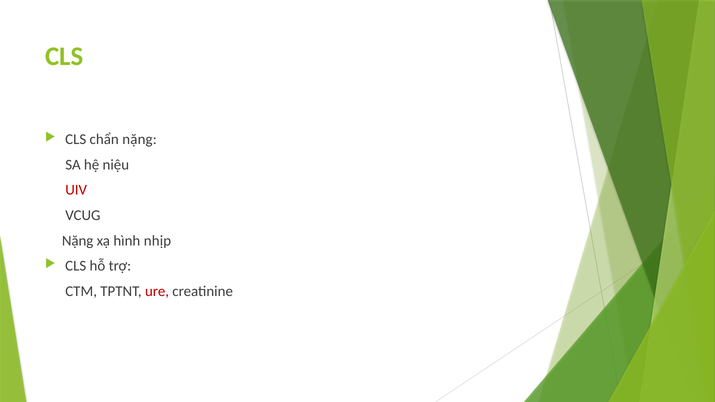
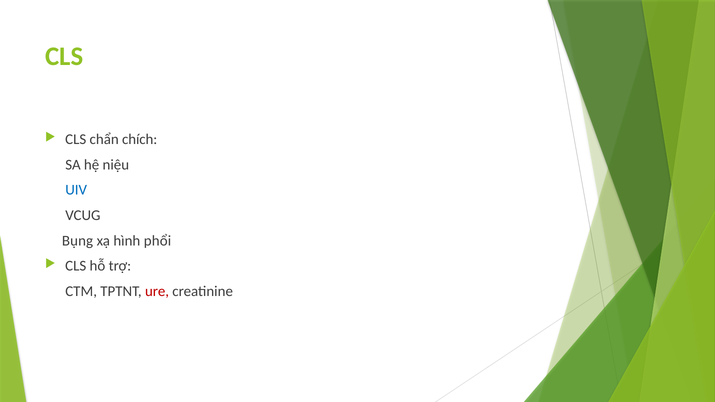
chẩn nặng: nặng -> chích
UIV colour: red -> blue
Nặng at (78, 241): Nặng -> Bụng
nhịp: nhịp -> phổi
